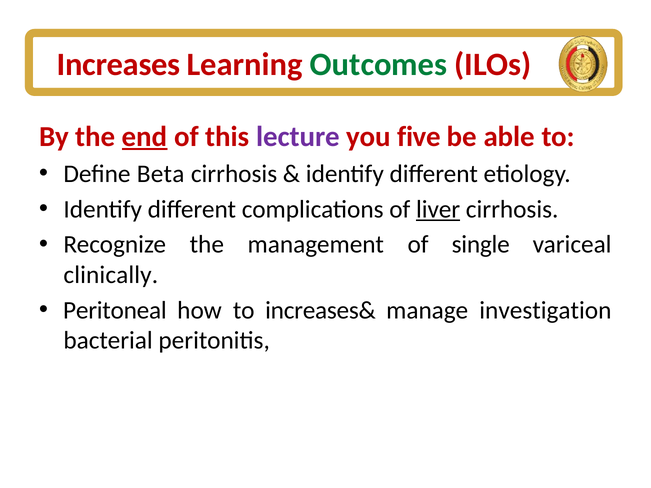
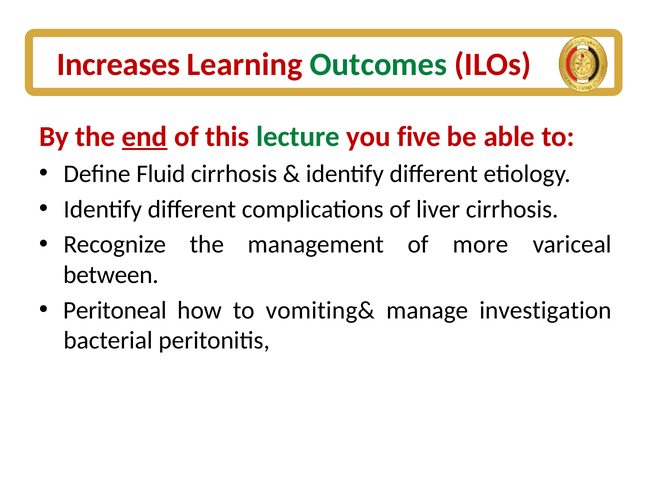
lecture colour: purple -> green
Beta: Beta -> Fluid
liver underline: present -> none
single: single -> more
clinically: clinically -> between
increases&: increases& -> vomiting&
